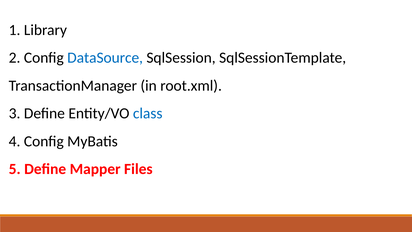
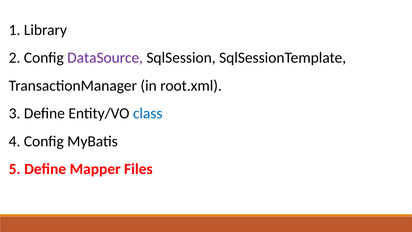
DataSource colour: blue -> purple
